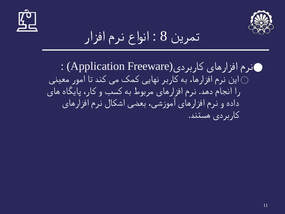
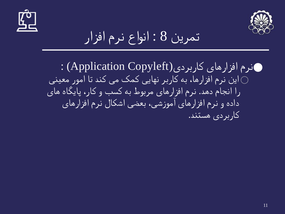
Freeware: Freeware -> Copyleft
